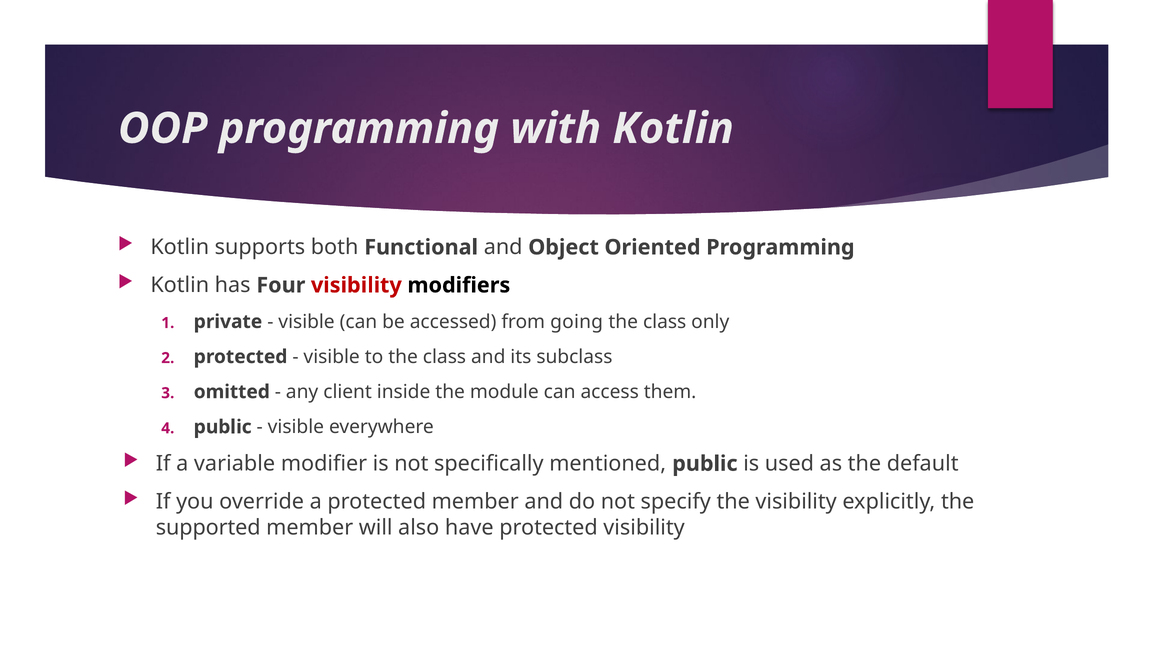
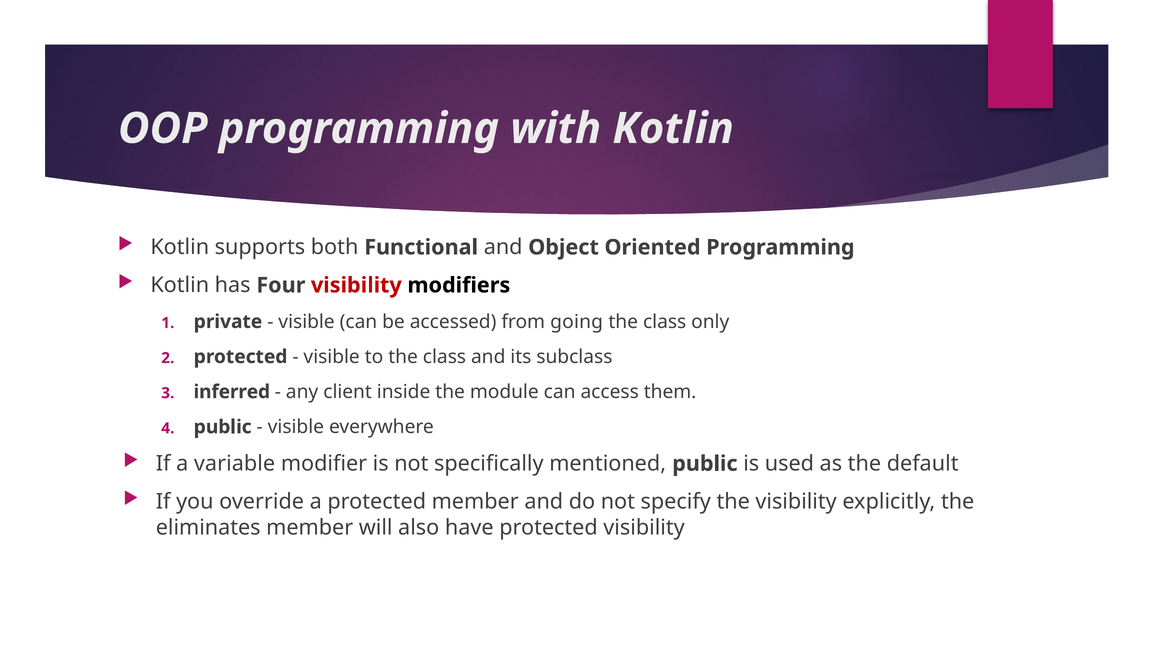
omitted: omitted -> inferred
supported: supported -> eliminates
